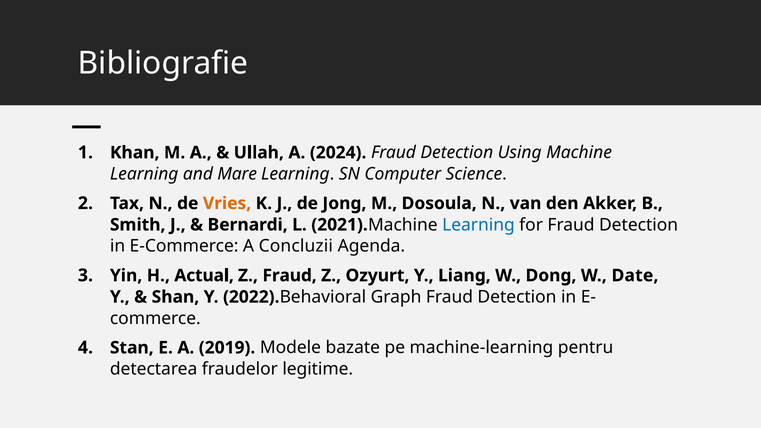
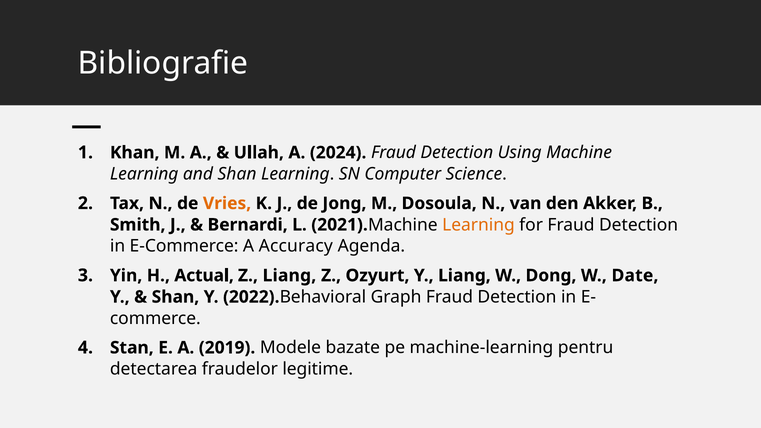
and Mare: Mare -> Shan
Learning at (478, 225) colour: blue -> orange
Concluzii: Concluzii -> Accuracy
Z Fraud: Fraud -> Liang
